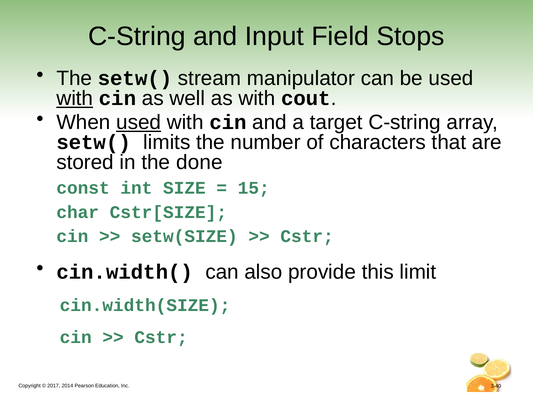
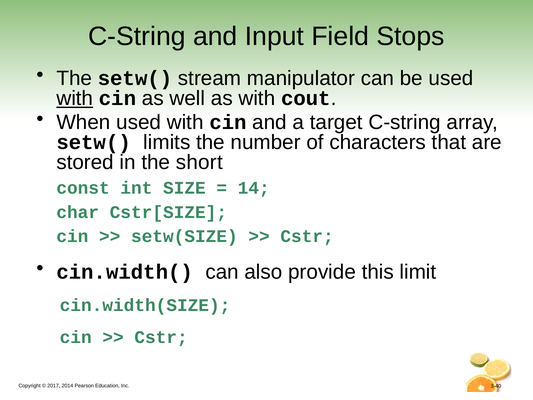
used at (139, 122) underline: present -> none
done: done -> short
15: 15 -> 14
